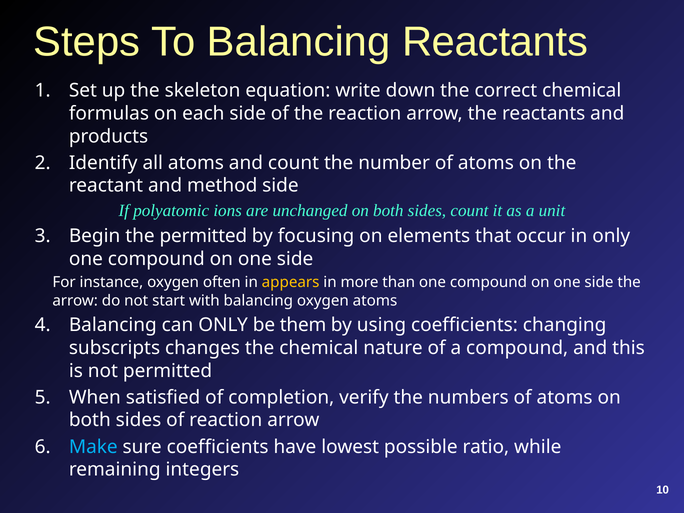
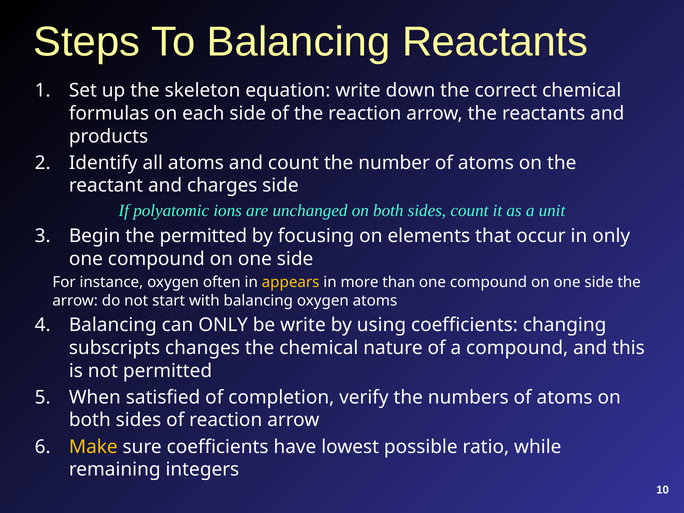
method: method -> charges
be them: them -> write
Make colour: light blue -> yellow
